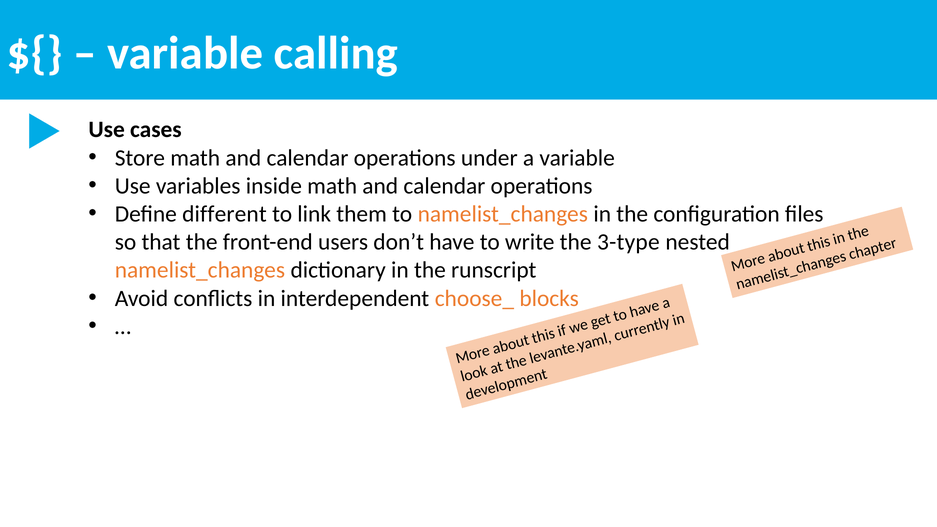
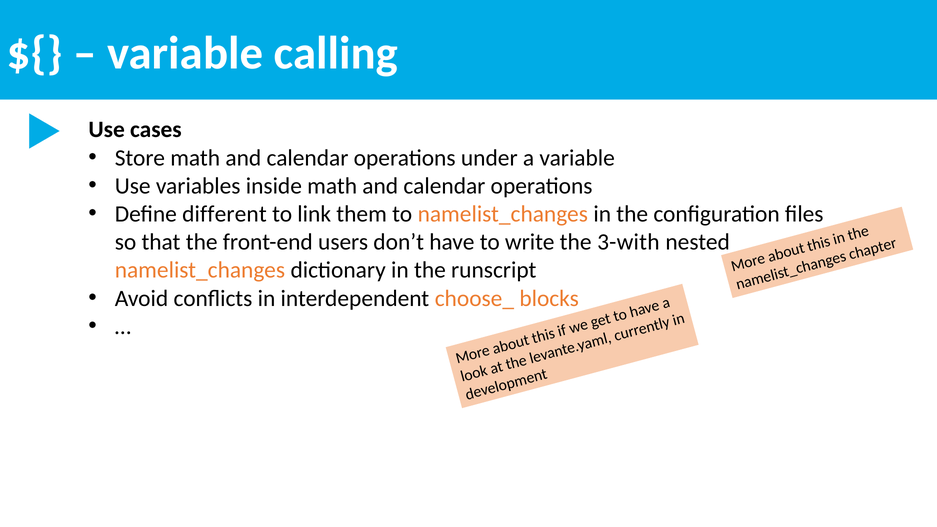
3-type: 3-type -> 3-with
